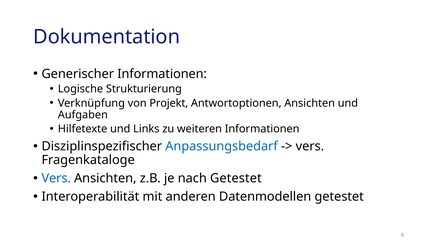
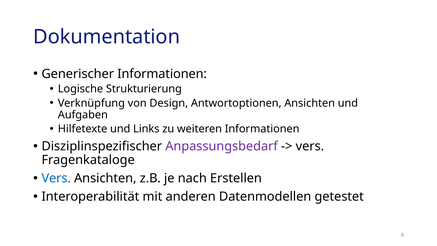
Projekt: Projekt -> Design
Anpassungsbedarf colour: blue -> purple
nach Getestet: Getestet -> Erstellen
